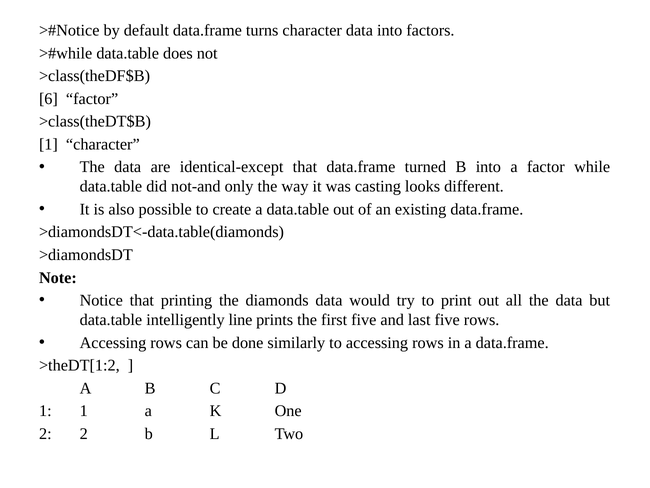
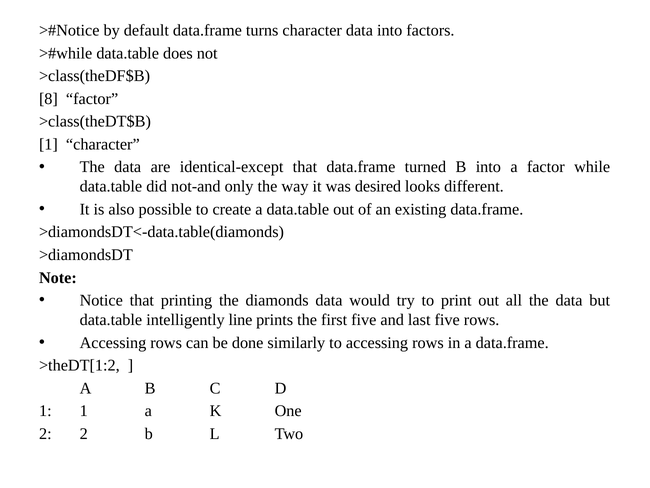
6: 6 -> 8
casting: casting -> desired
